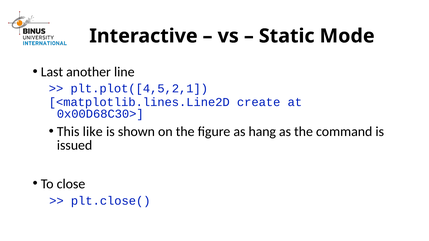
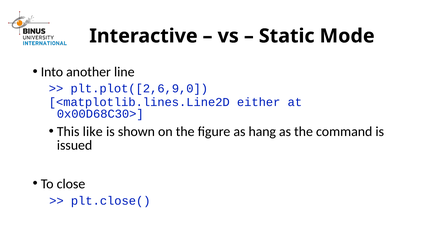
Last: Last -> Into
plt.plot([4,5,2,1: plt.plot([4,5,2,1 -> plt.plot([2,6,9,0
create: create -> either
